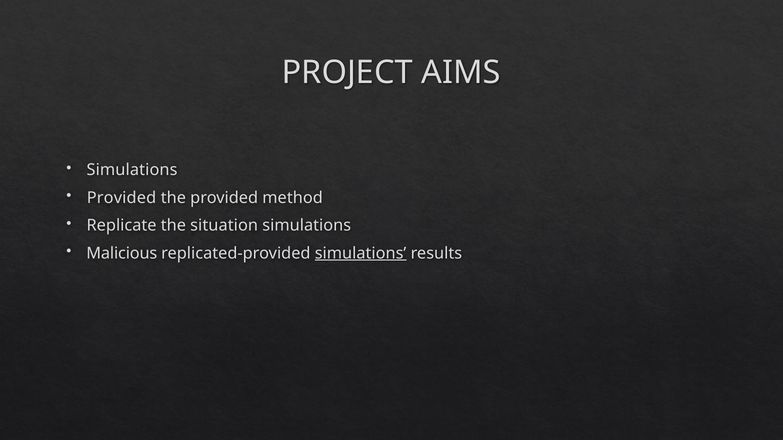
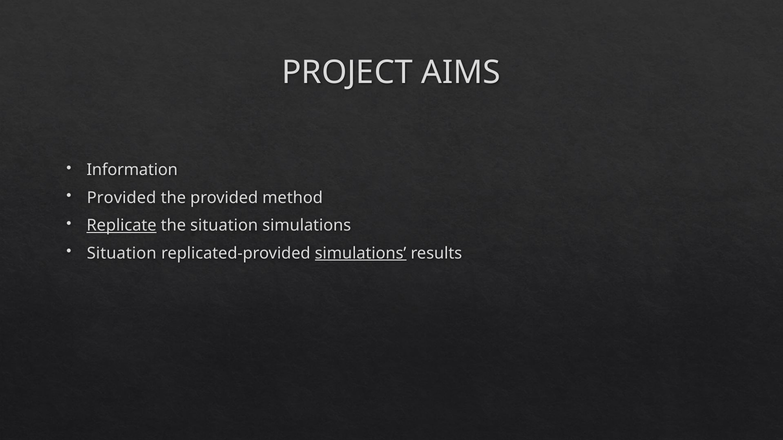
Simulations at (132, 170): Simulations -> Information
Replicate underline: none -> present
Malicious at (122, 253): Malicious -> Situation
